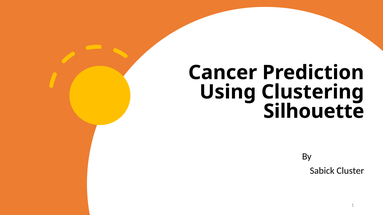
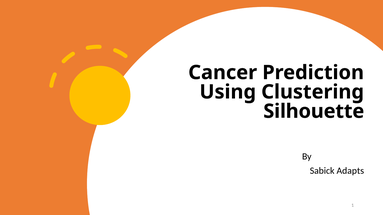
Cluster: Cluster -> Adapts
